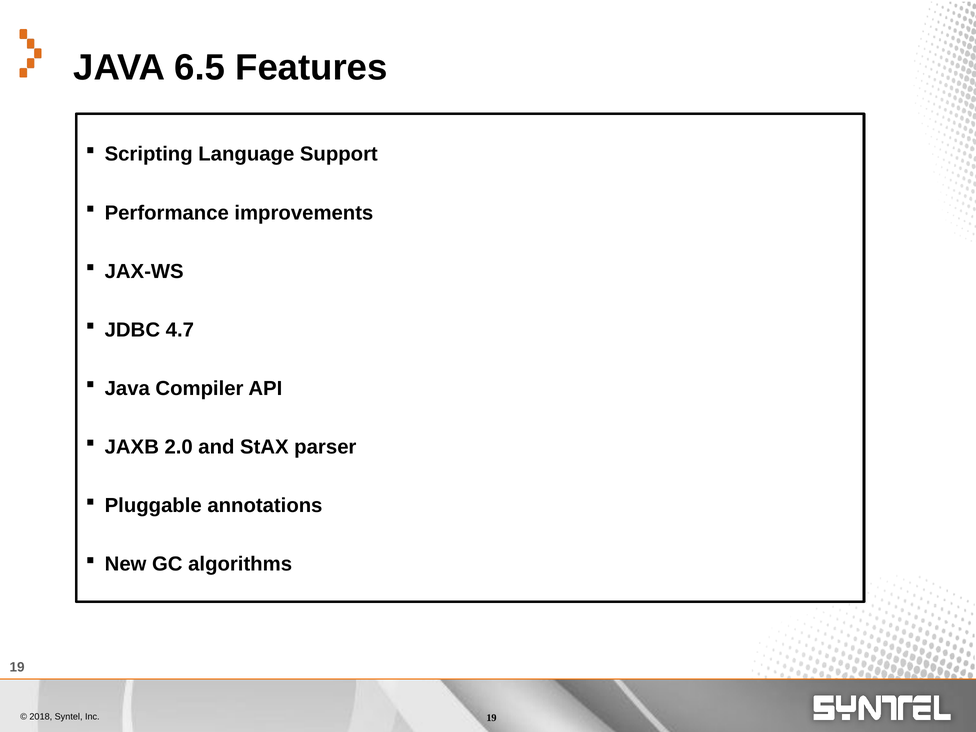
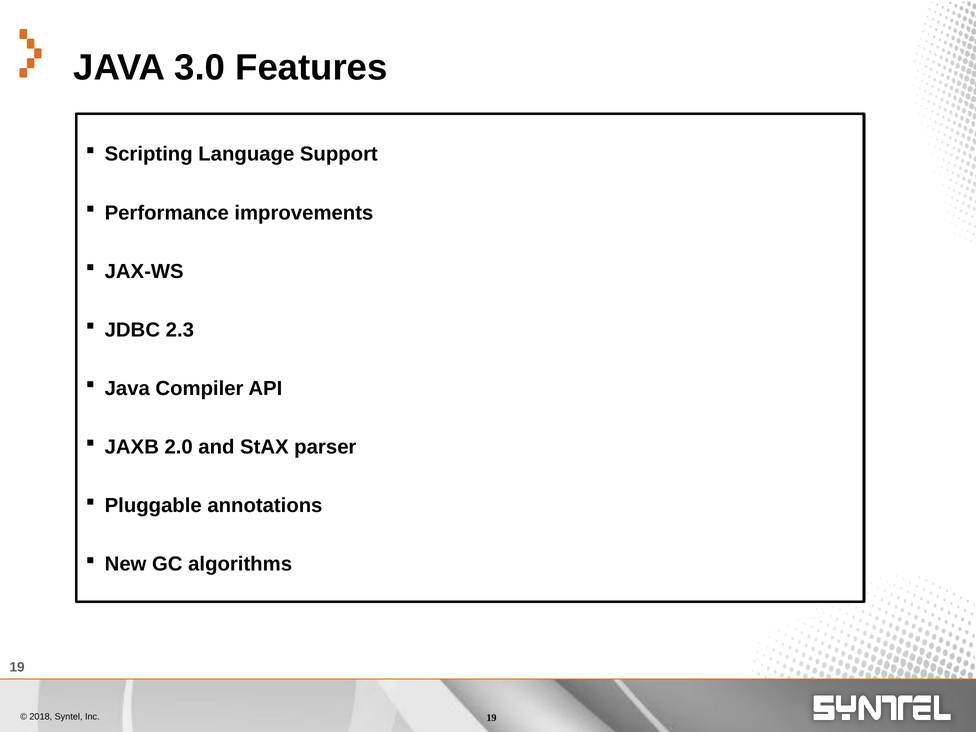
6.5: 6.5 -> 3.0
4.7: 4.7 -> 2.3
